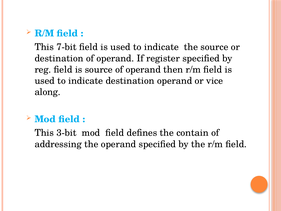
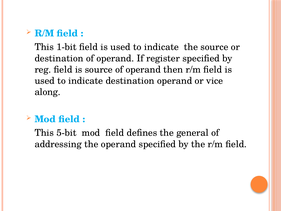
7-bit: 7-bit -> 1-bit
3-bit: 3-bit -> 5-bit
contain: contain -> general
